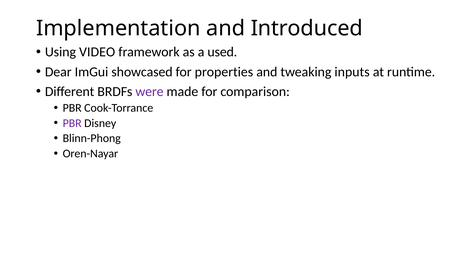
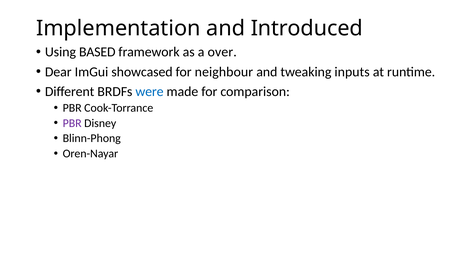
VIDEO: VIDEO -> BASED
used: used -> over
properties: properties -> neighbour
were colour: purple -> blue
